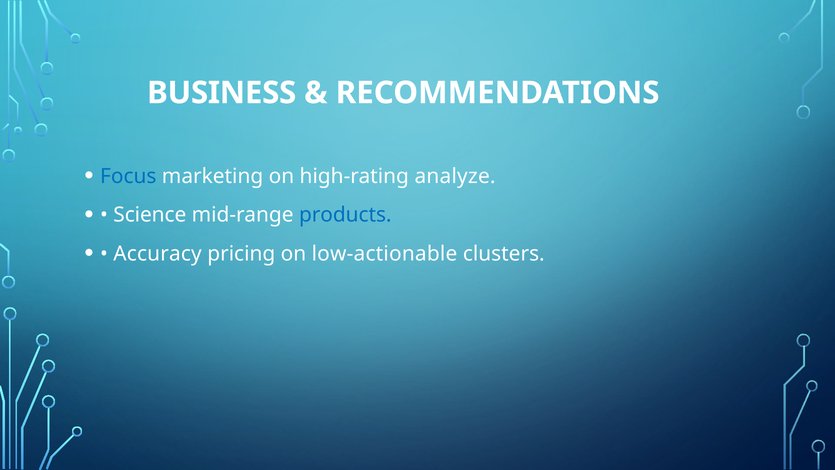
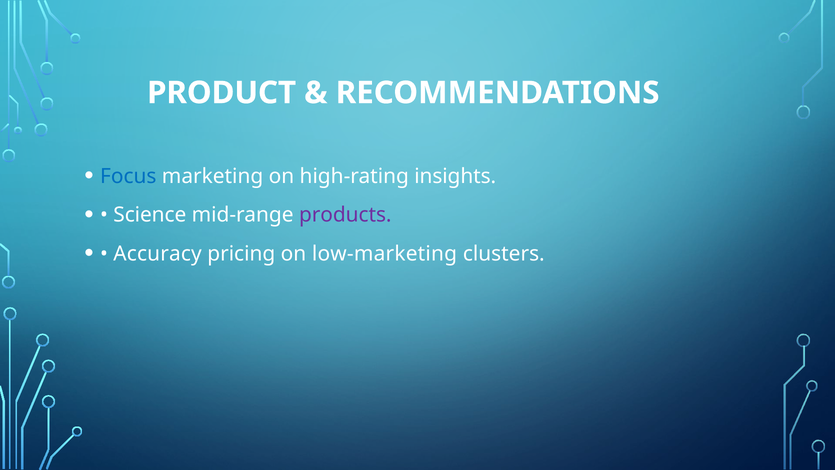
BUSINESS: BUSINESS -> PRODUCT
analyze: analyze -> insights
products colour: blue -> purple
low-actionable: low-actionable -> low-marketing
